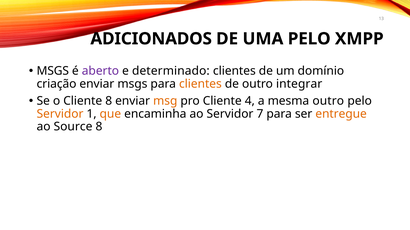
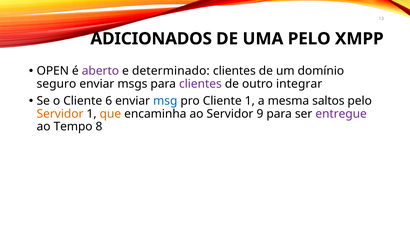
MSGS at (53, 71): MSGS -> OPEN
criação: criação -> seguro
clientes at (200, 84) colour: orange -> purple
Cliente 8: 8 -> 6
msg colour: orange -> blue
Cliente 4: 4 -> 1
mesma outro: outro -> saltos
7: 7 -> 9
entregue colour: orange -> purple
Source: Source -> Tempo
